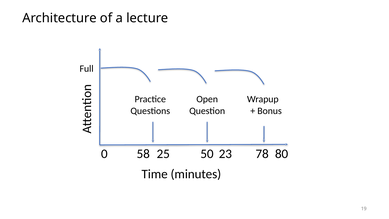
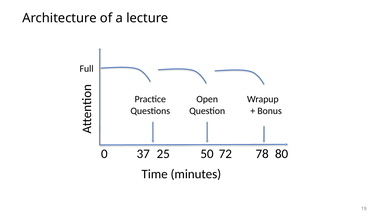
58: 58 -> 37
23: 23 -> 72
